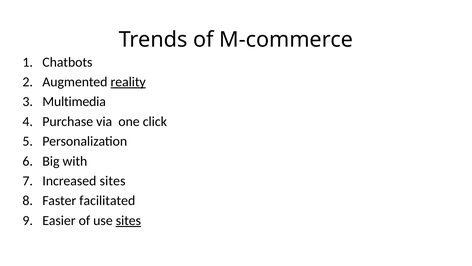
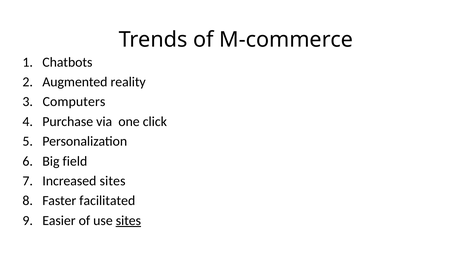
reality underline: present -> none
Multimedia: Multimedia -> Computers
with: with -> field
